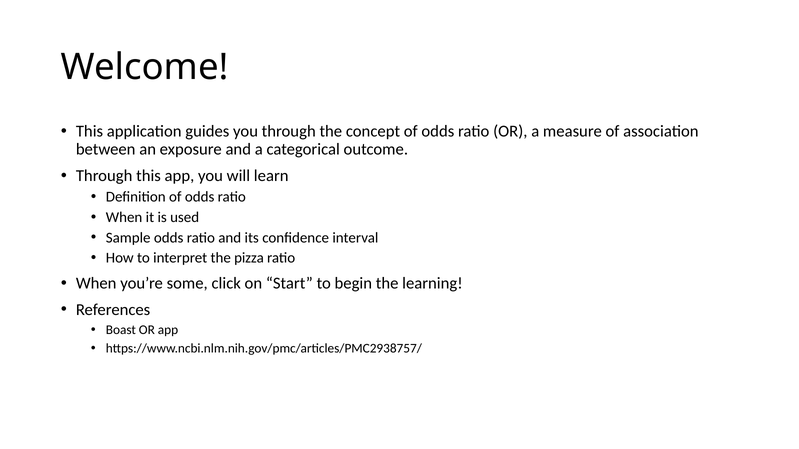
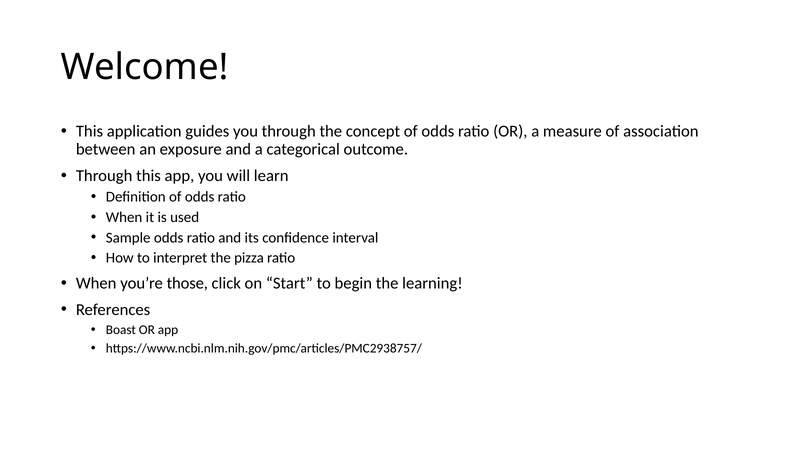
some: some -> those
